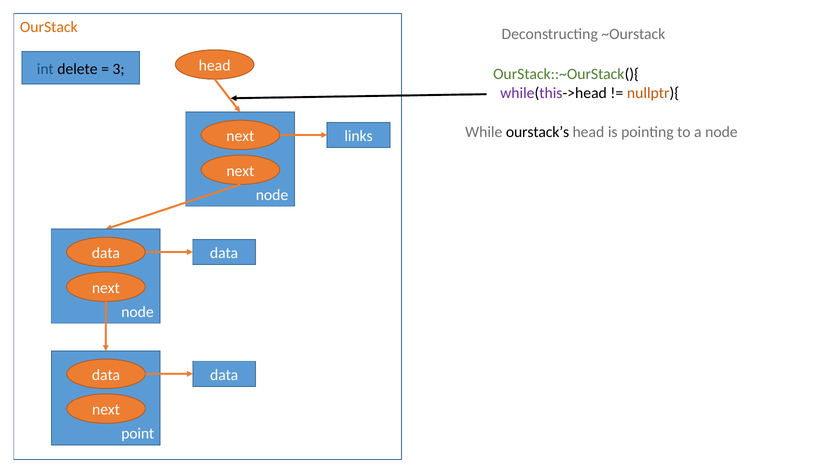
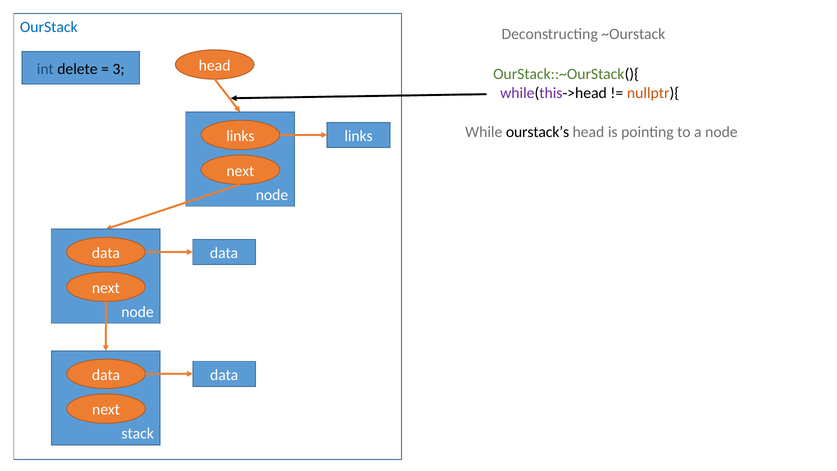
OurStack colour: orange -> blue
next at (240, 136): next -> links
point: point -> stack
